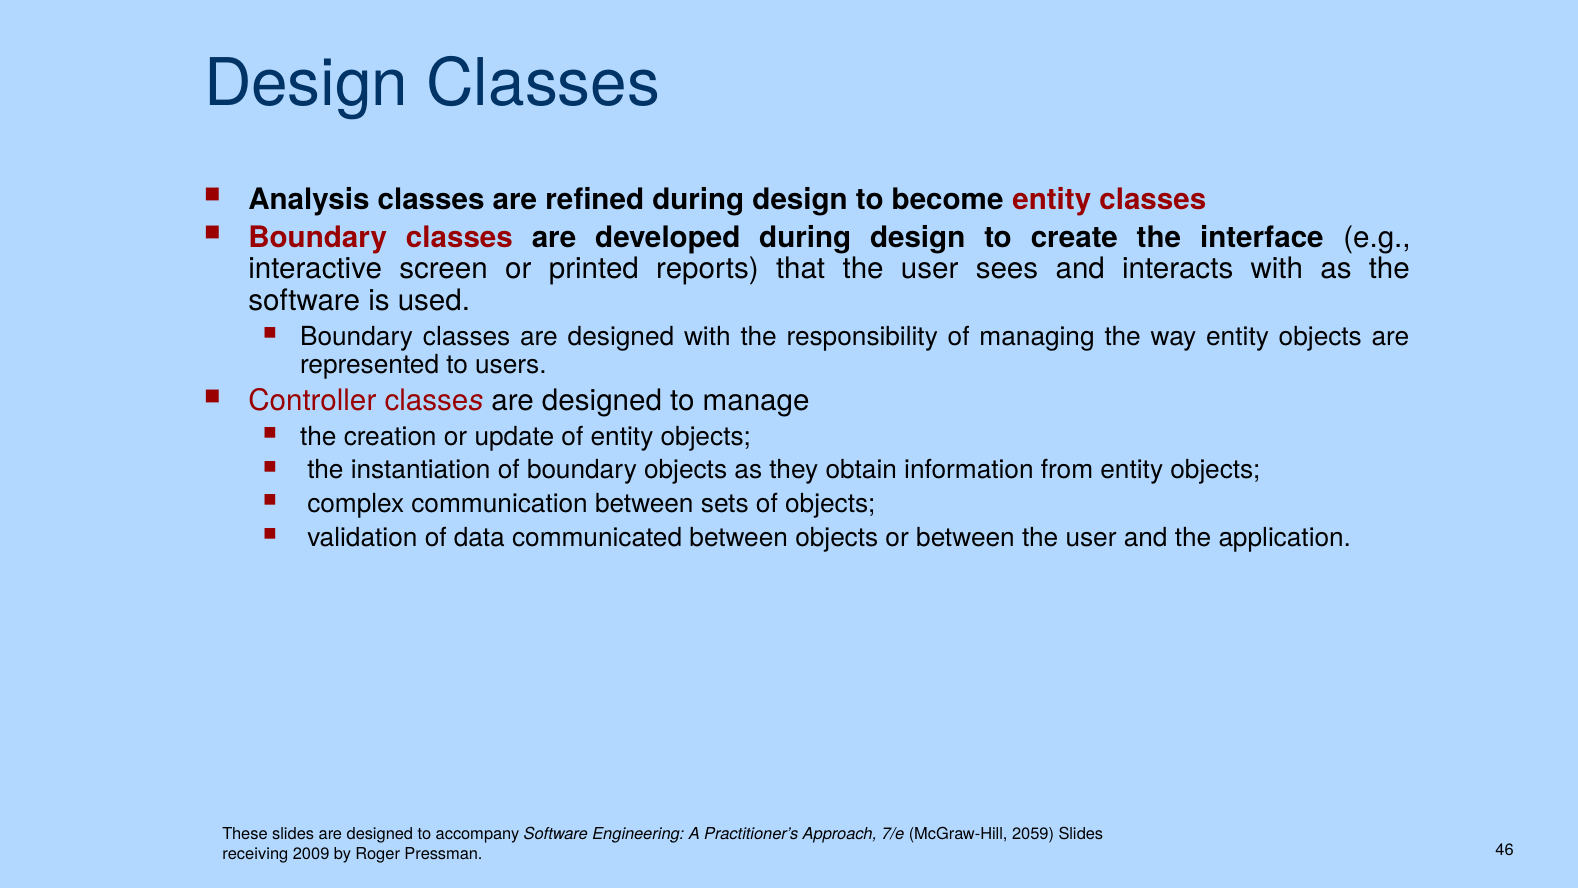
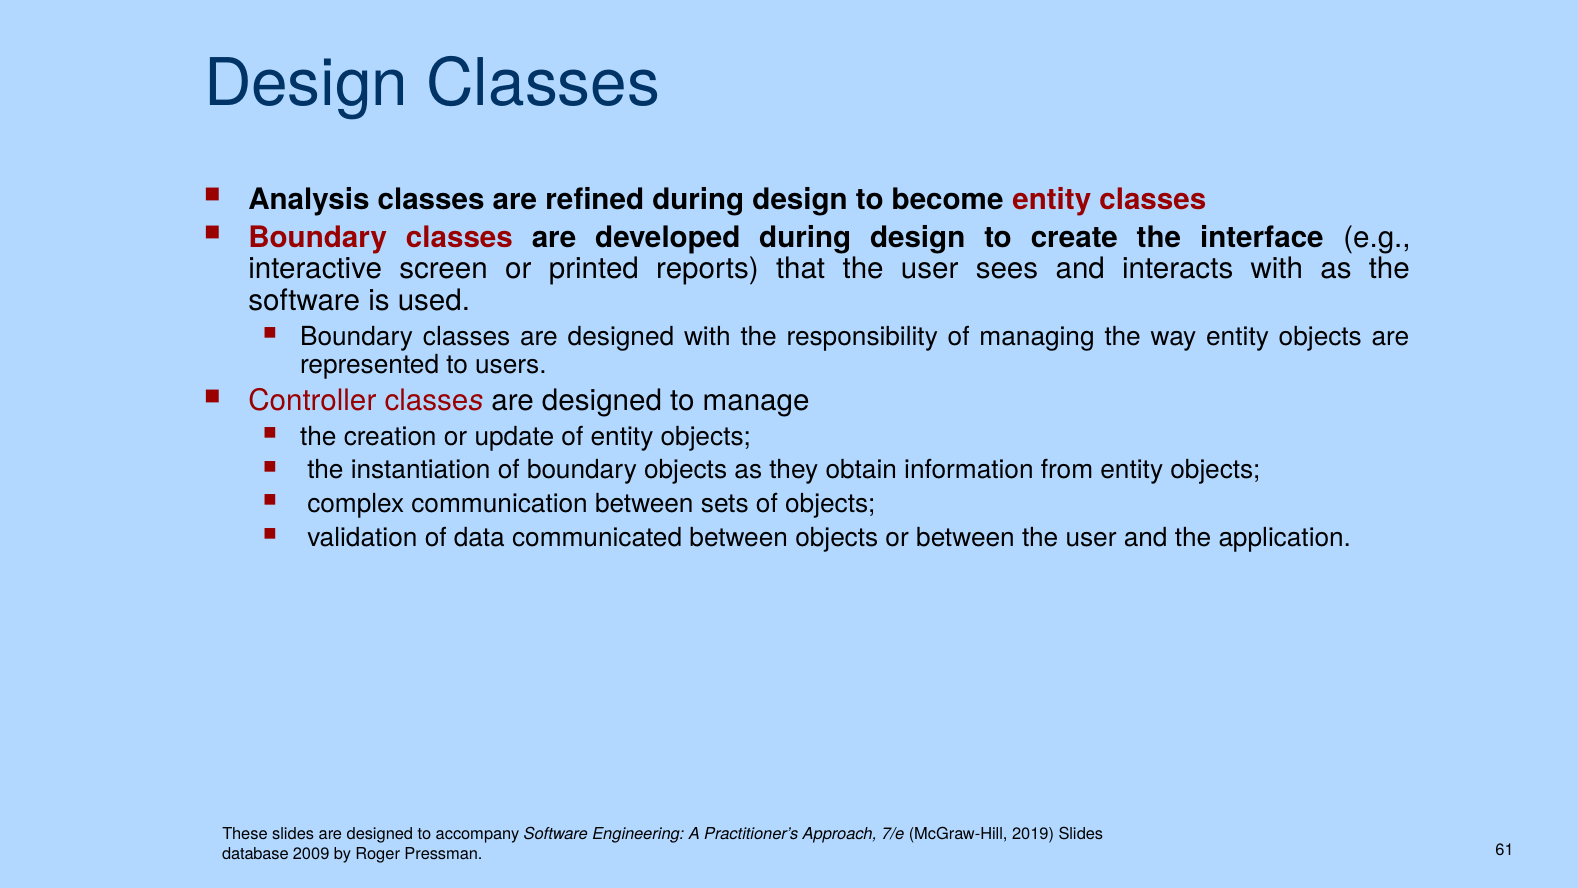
2059: 2059 -> 2019
receiving: receiving -> database
46: 46 -> 61
